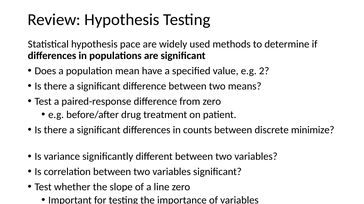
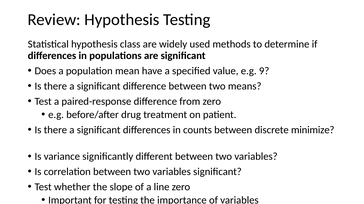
pace: pace -> class
2: 2 -> 9
